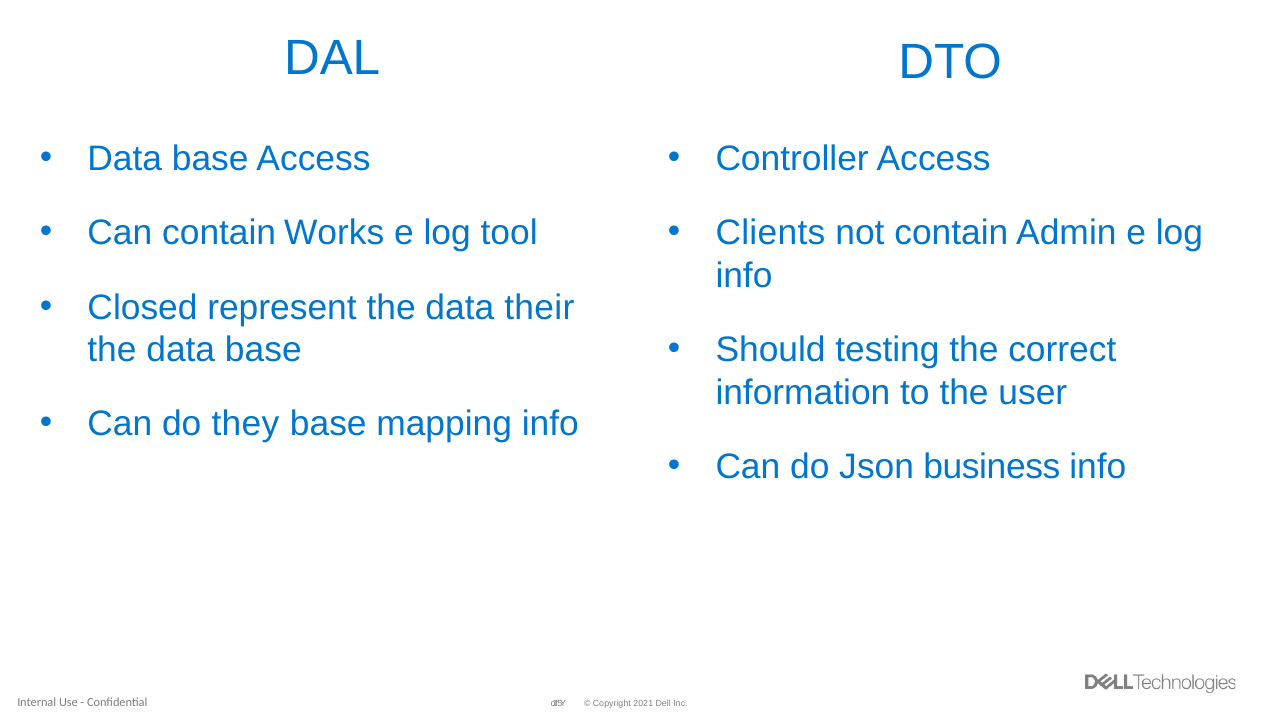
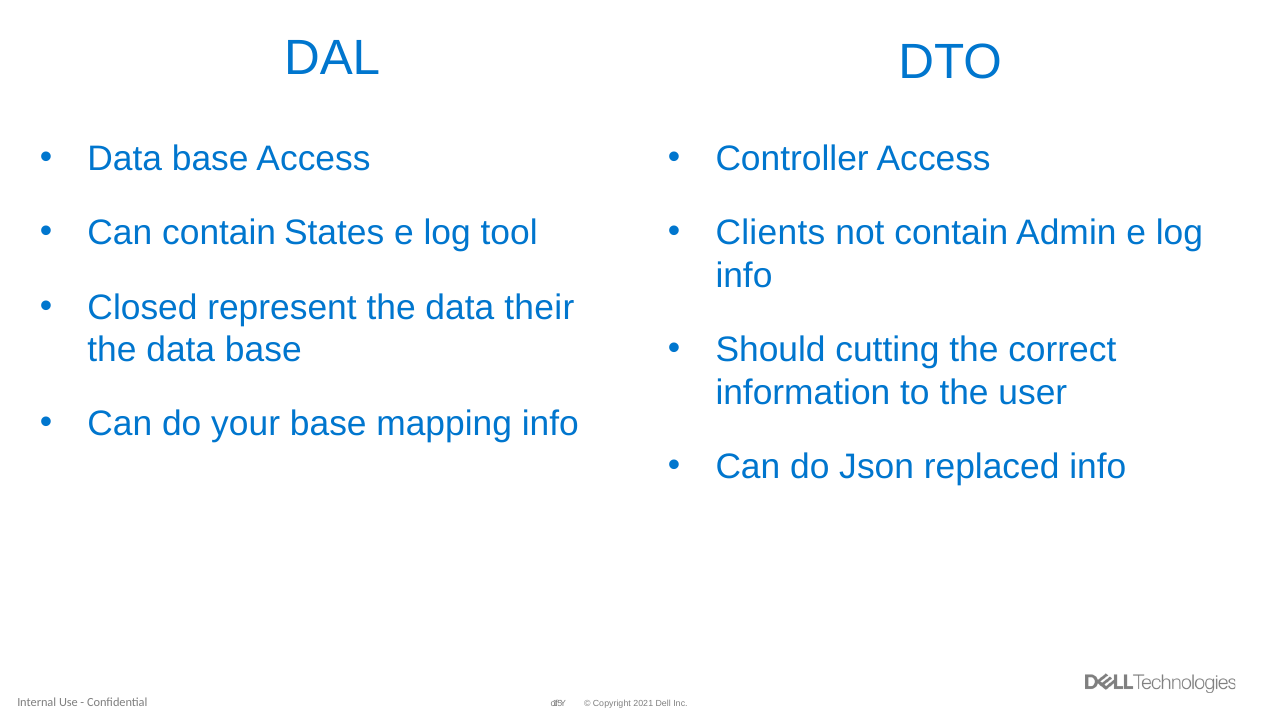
Works: Works -> States
testing: testing -> cutting
they: they -> your
business: business -> replaced
